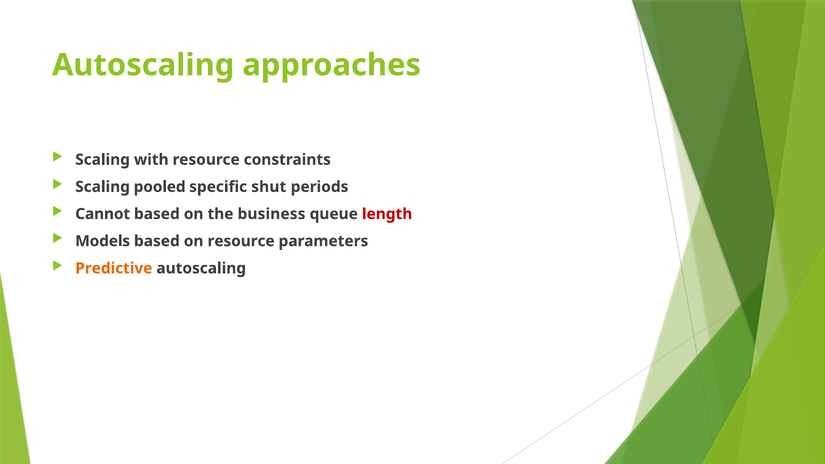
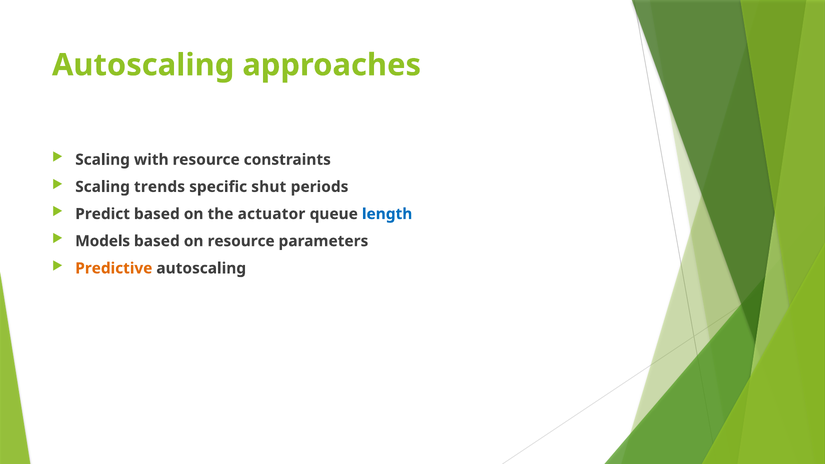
pooled: pooled -> trends
Cannot: Cannot -> Predict
business: business -> actuator
length colour: red -> blue
